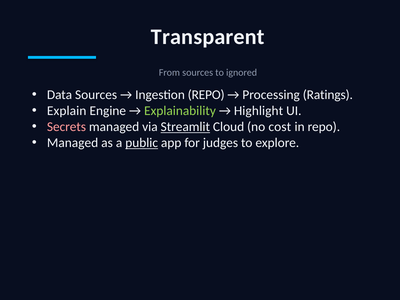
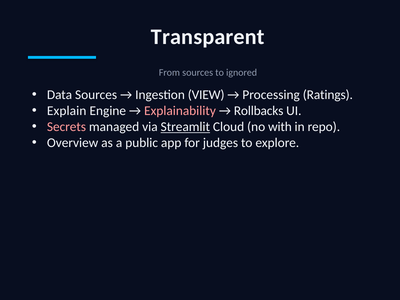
Ingestion REPO: REPO -> VIEW
Explainability colour: light green -> pink
Highlight: Highlight -> Rollbacks
cost: cost -> with
Managed at (73, 143): Managed -> Overview
public underline: present -> none
